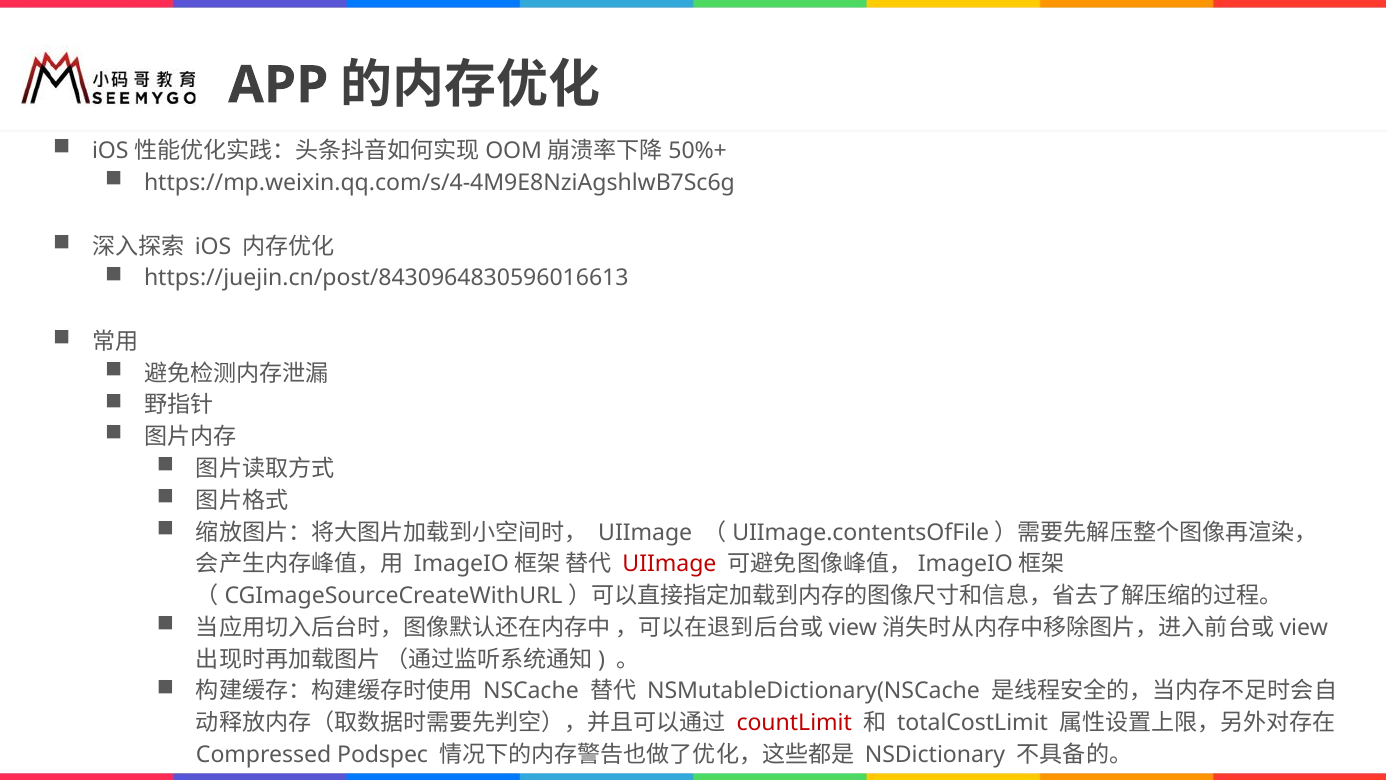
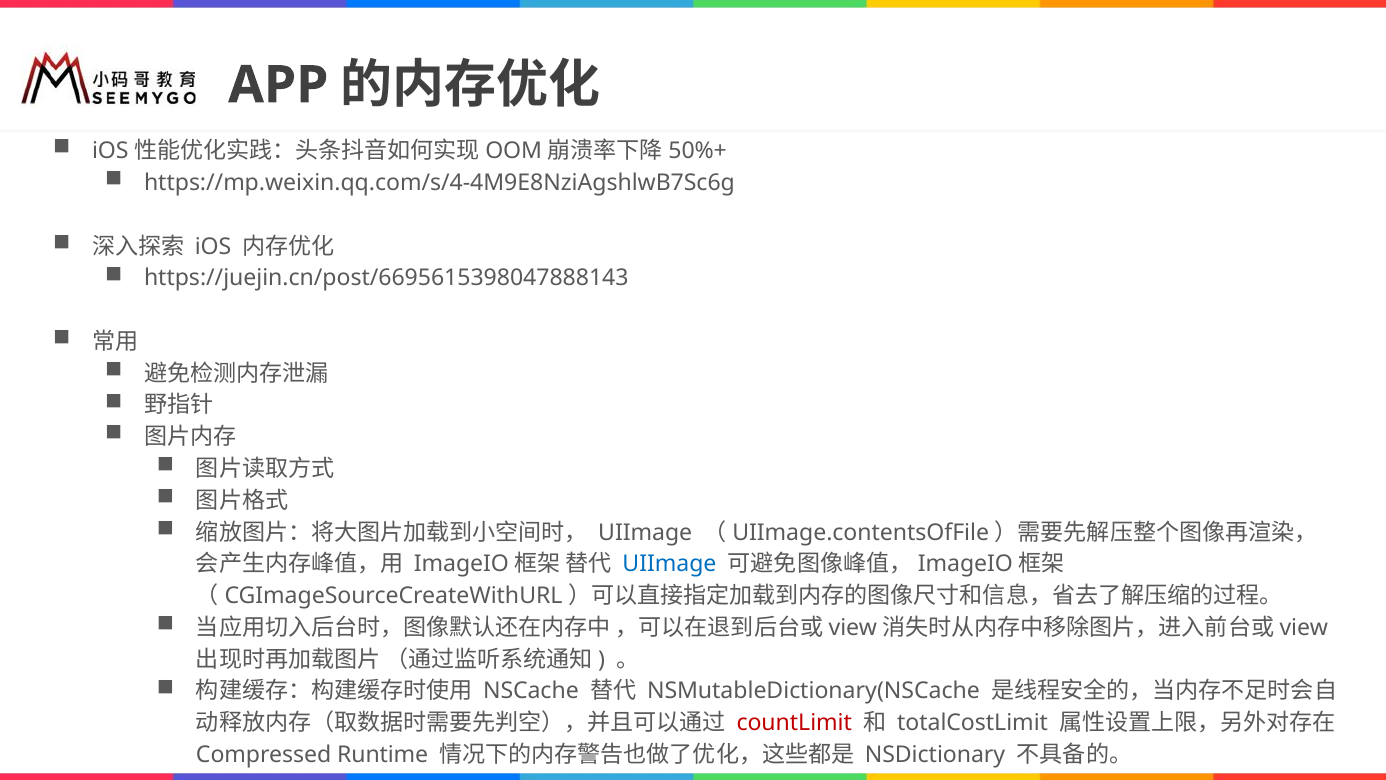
https://juejin.cn/post/8430964830596016613: https://juejin.cn/post/8430964830596016613 -> https://juejin.cn/post/6695615398047888143
UIImage at (669, 564) colour: red -> blue
Podspec: Podspec -> Runtime
